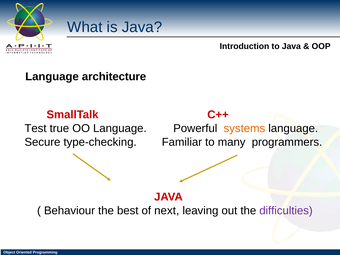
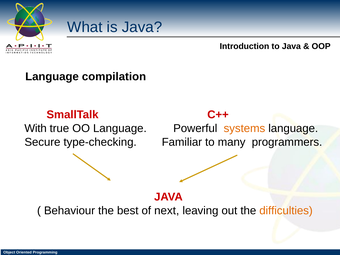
architecture: architecture -> compilation
Test: Test -> With
difficulties colour: purple -> orange
